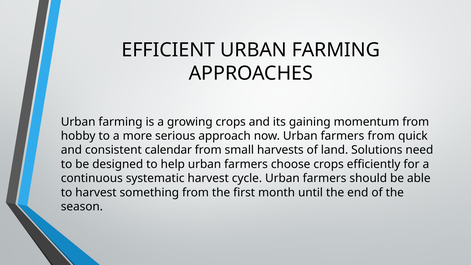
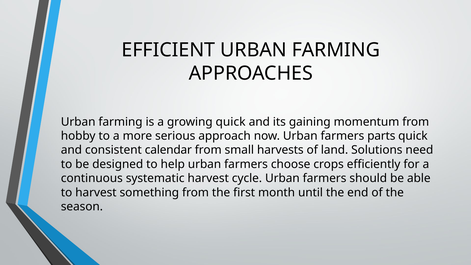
growing crops: crops -> quick
farmers from: from -> parts
